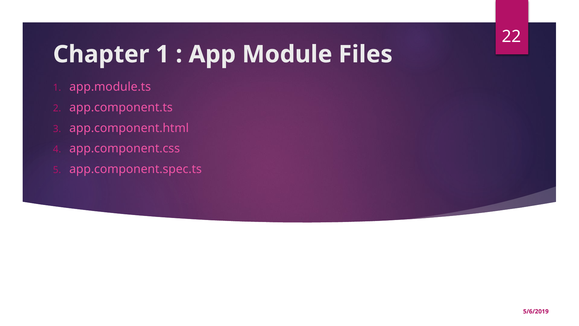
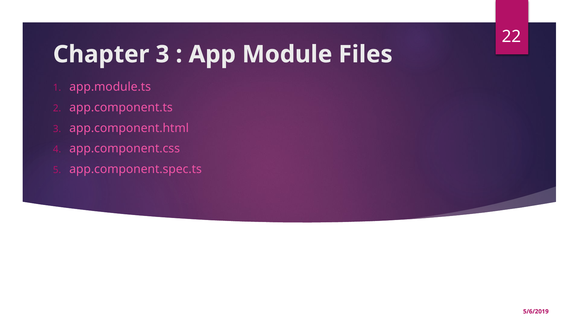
Chapter 1: 1 -> 3
